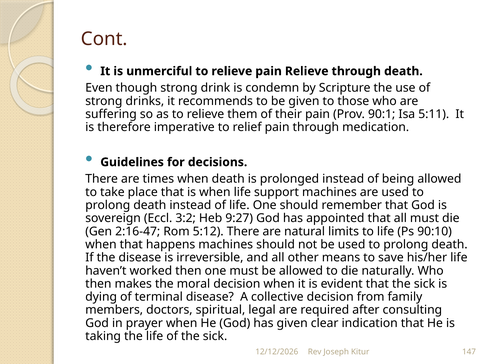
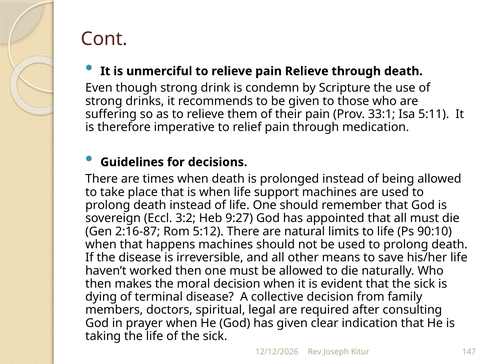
90:1: 90:1 -> 33:1
2:16-47: 2:16-47 -> 2:16-87
